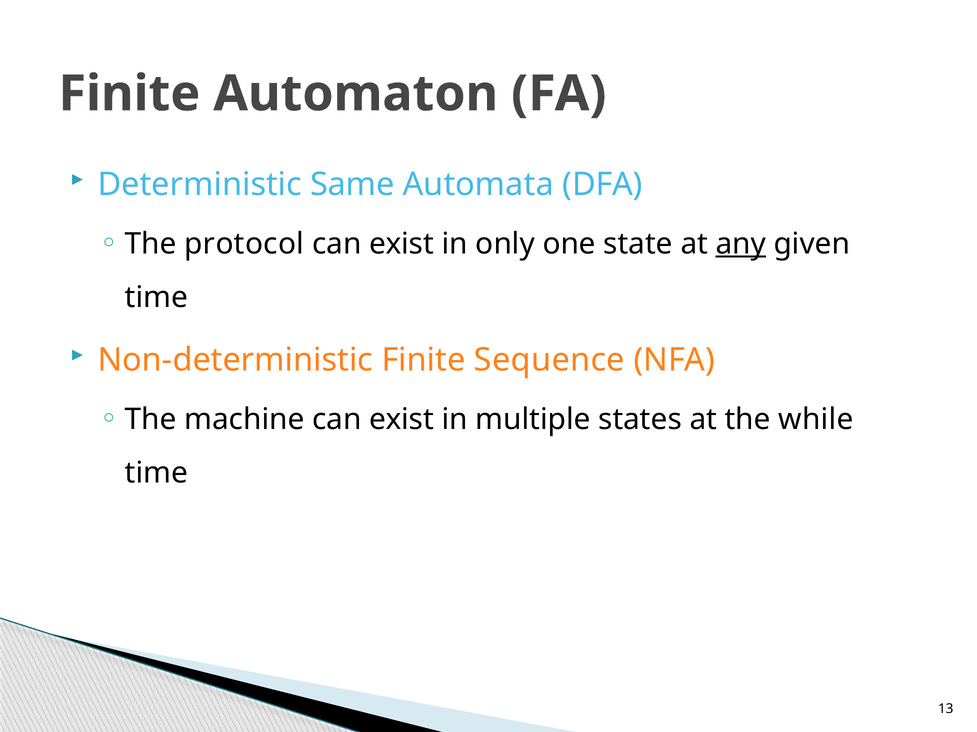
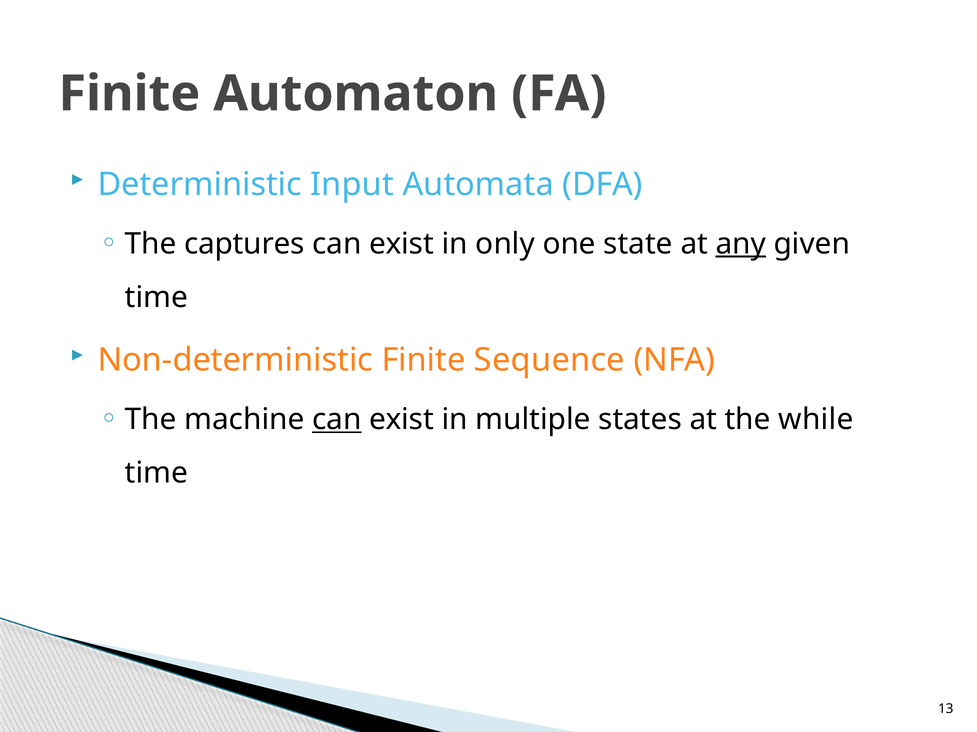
Same: Same -> Input
protocol: protocol -> captures
can at (337, 420) underline: none -> present
